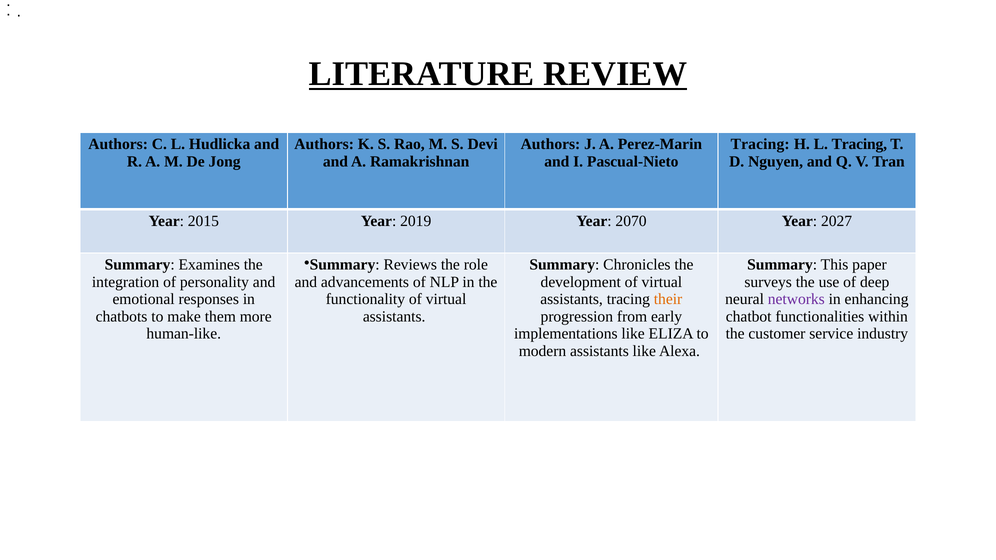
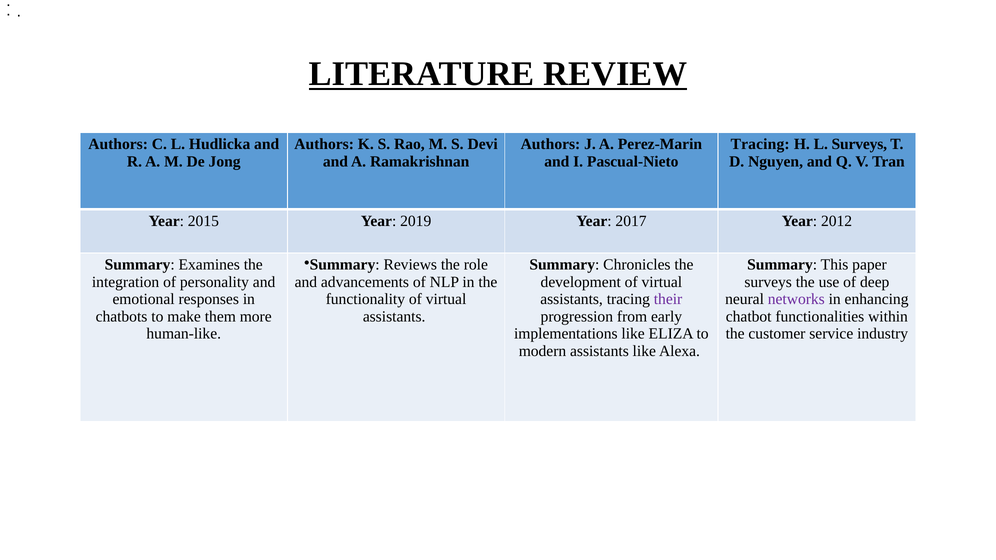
L Tracing: Tracing -> Surveys
2070: 2070 -> 2017
2027: 2027 -> 2012
their colour: orange -> purple
